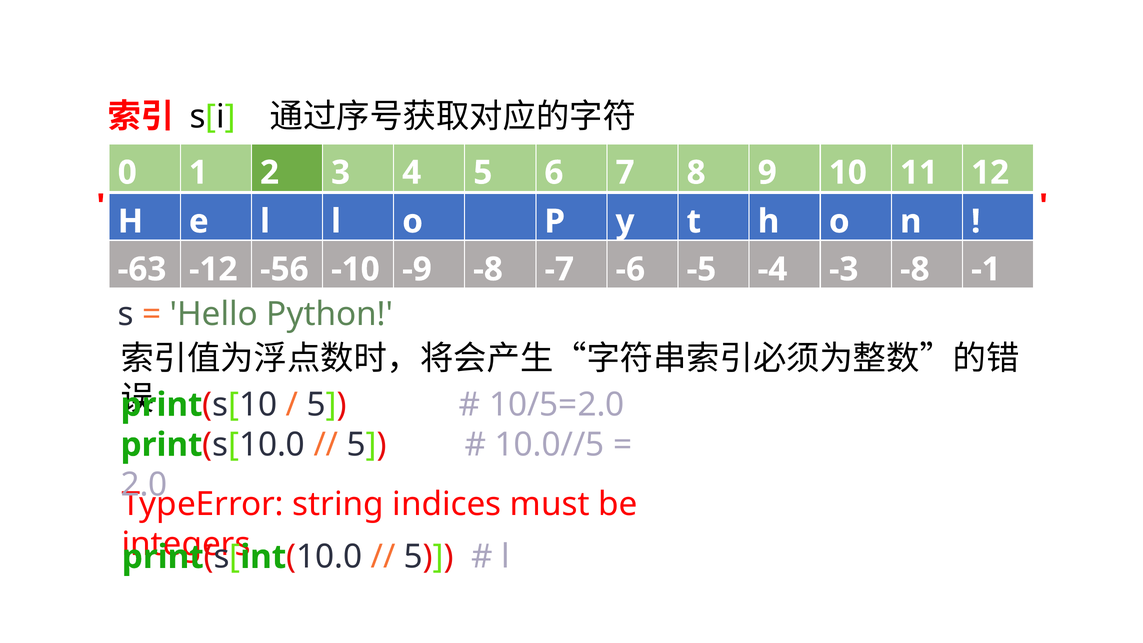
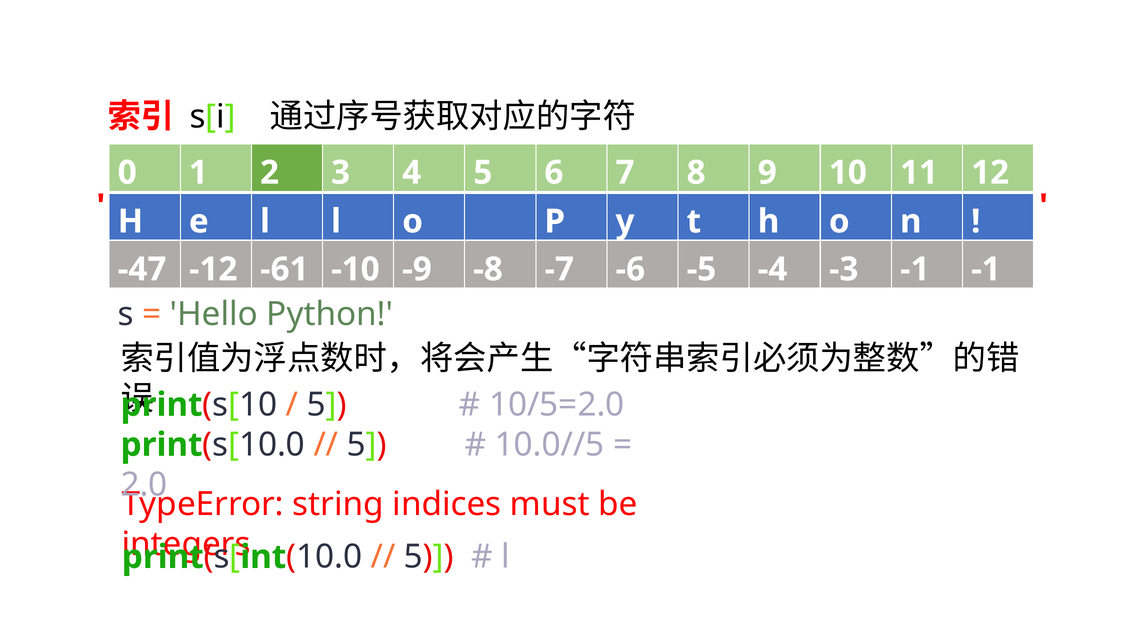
-63: -63 -> -47
-56: -56 -> -61
-3 -8: -8 -> -1
